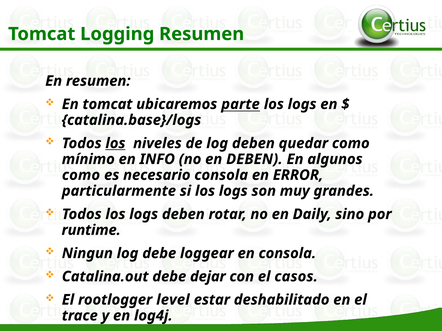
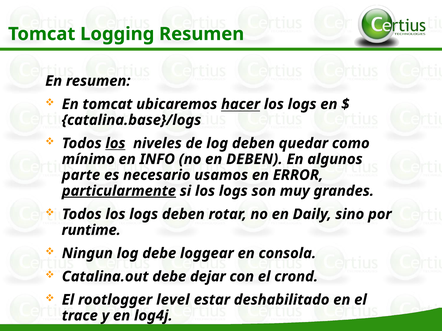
parte: parte -> hacer
como at (81, 175): como -> parte
necesario consola: consola -> usamos
particularmente underline: none -> present
casos: casos -> crond
